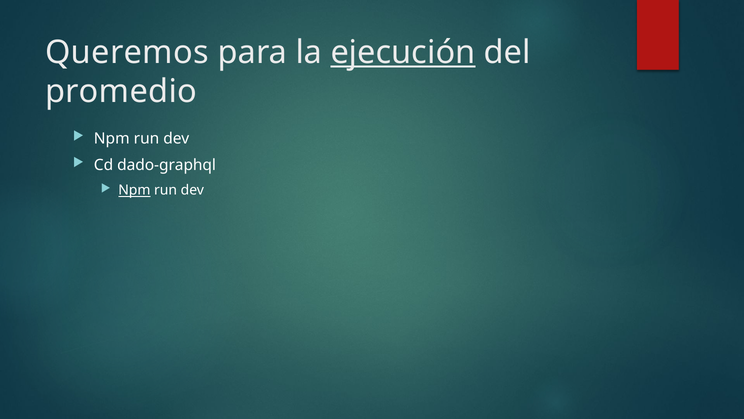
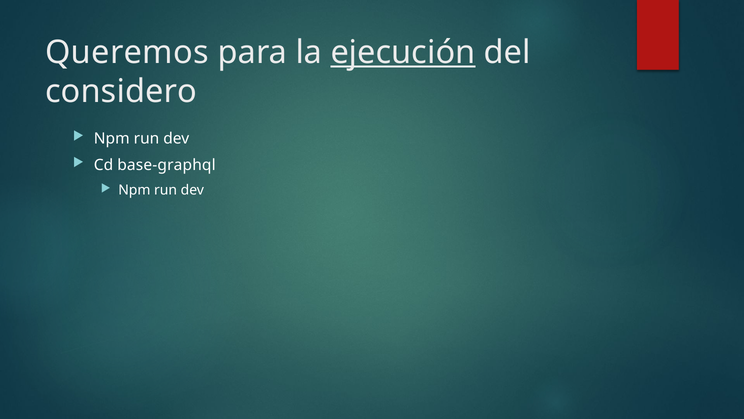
promedio: promedio -> considero
dado-graphql: dado-graphql -> base-graphql
Npm at (134, 190) underline: present -> none
